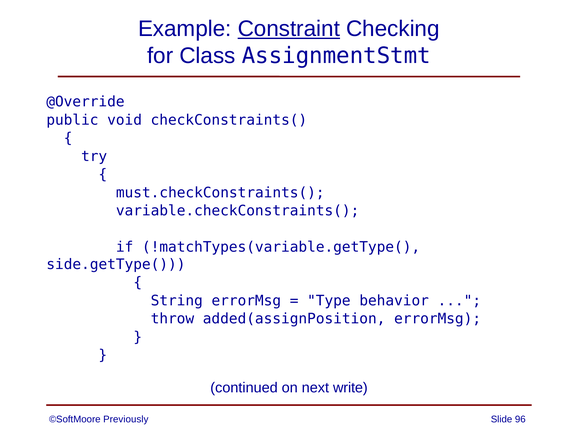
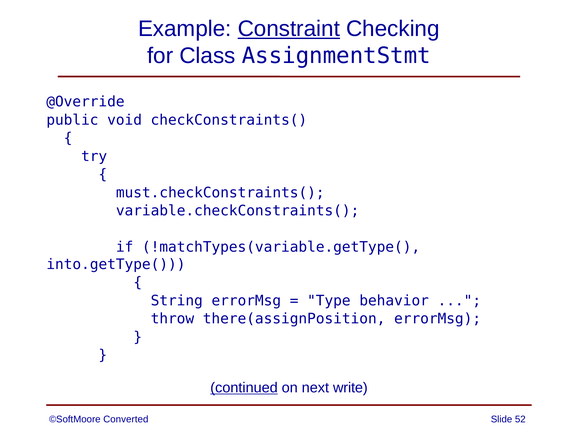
side.getType(: side.getType( -> into.getType(
added(assignPosition: added(assignPosition -> there(assignPosition
continued underline: none -> present
Previously: Previously -> Converted
96: 96 -> 52
